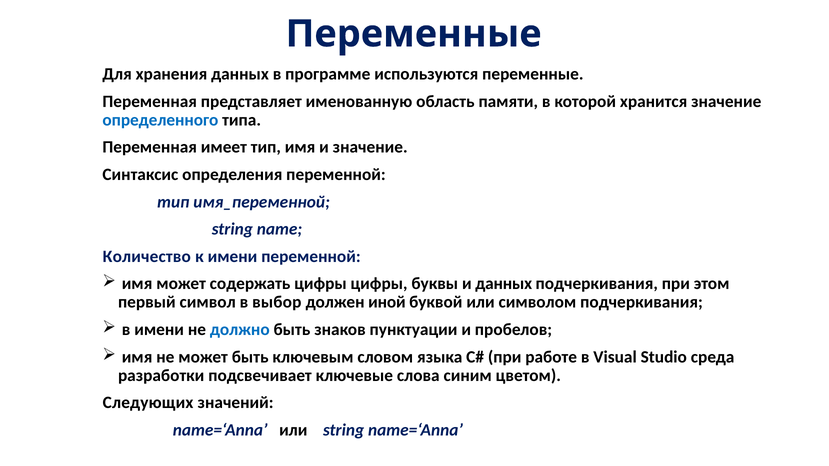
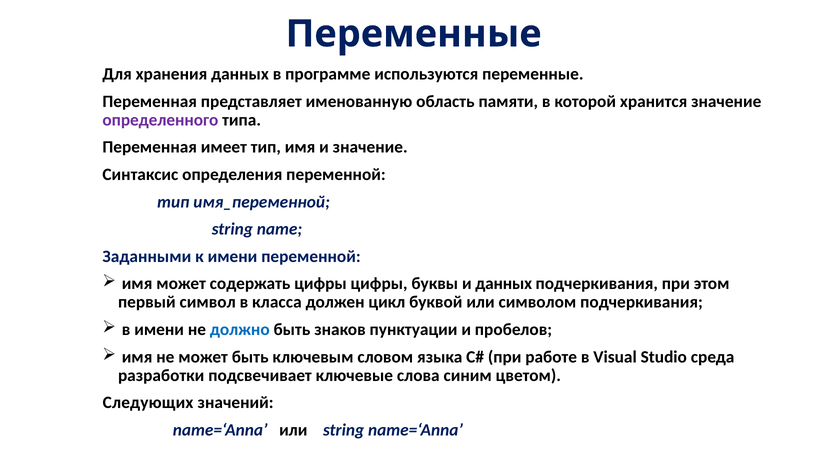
определенного colour: blue -> purple
Количество: Количество -> Заданными
выбор: выбор -> класса
иной: иной -> цикл
